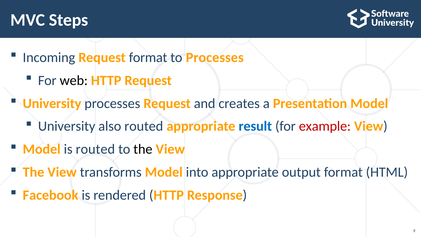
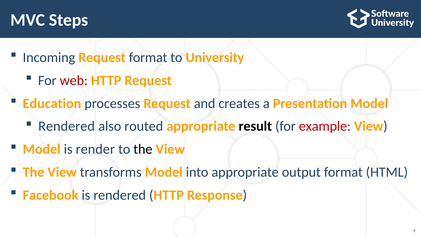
to Processes: Processes -> University
web colour: black -> red
University at (52, 103): University -> Education
University at (67, 126): University -> Rendered
result colour: blue -> black
is routed: routed -> render
